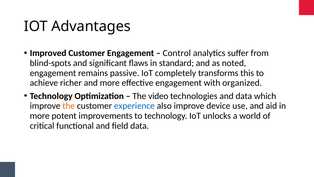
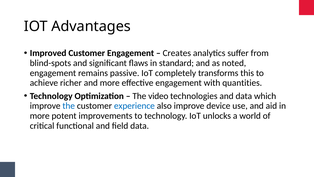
Control: Control -> Creates
organized: organized -> quantities
the at (69, 106) colour: orange -> blue
